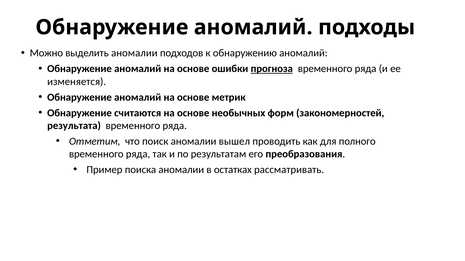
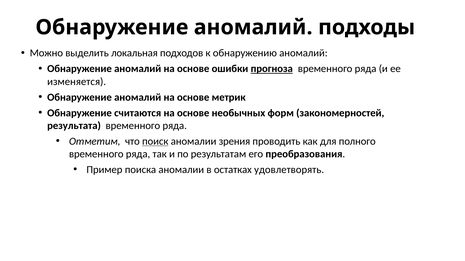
выделить аномалии: аномалии -> локальная
поиск underline: none -> present
вышел: вышел -> зрения
рассматривать: рассматривать -> удовлетворять
